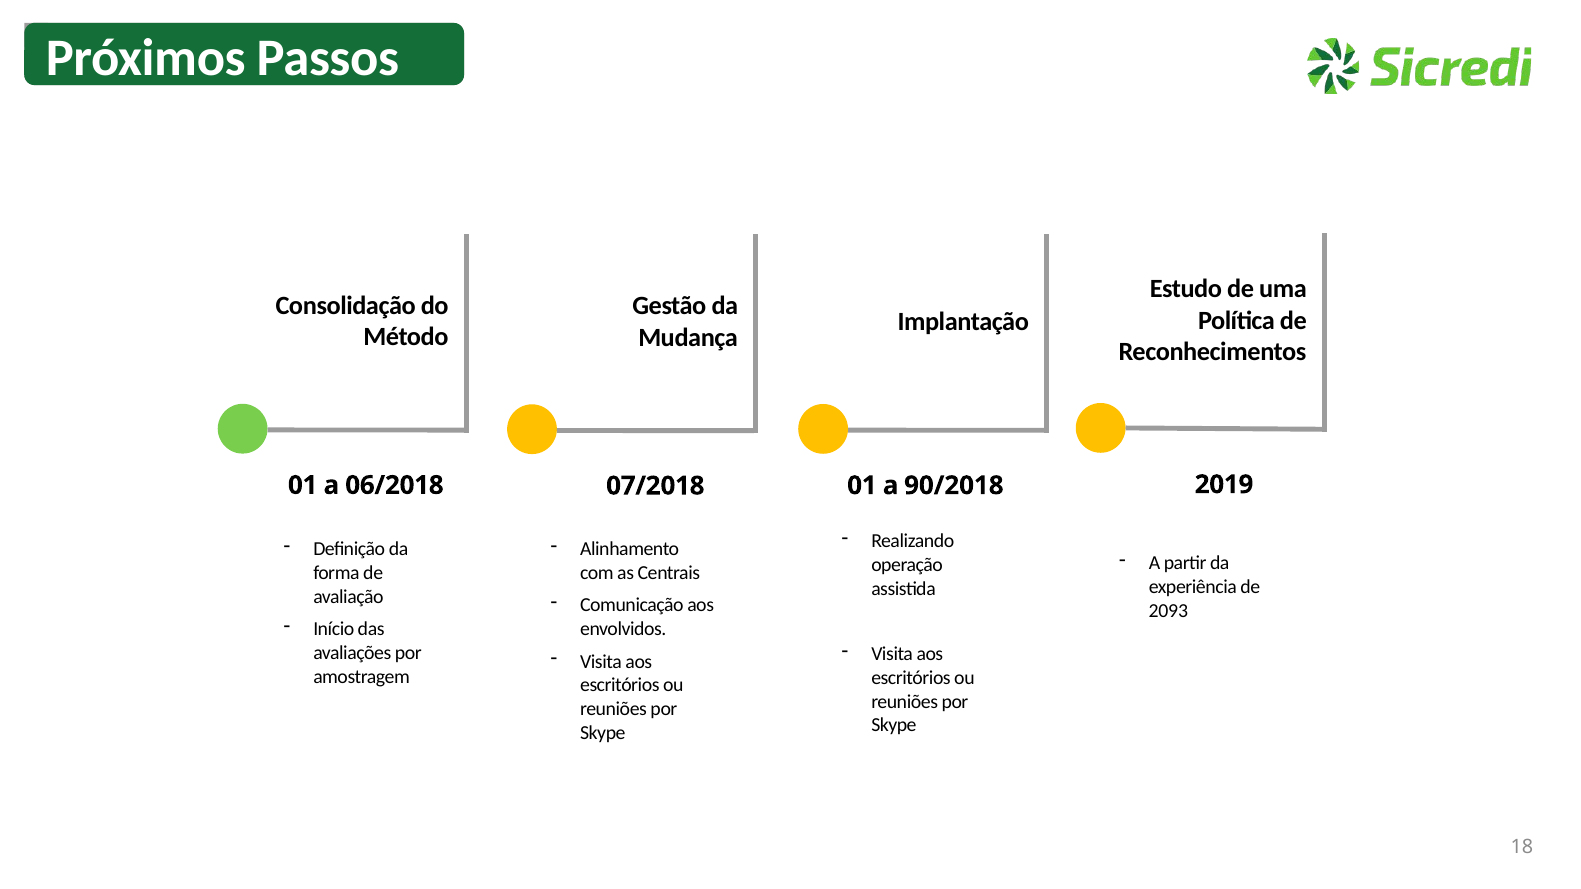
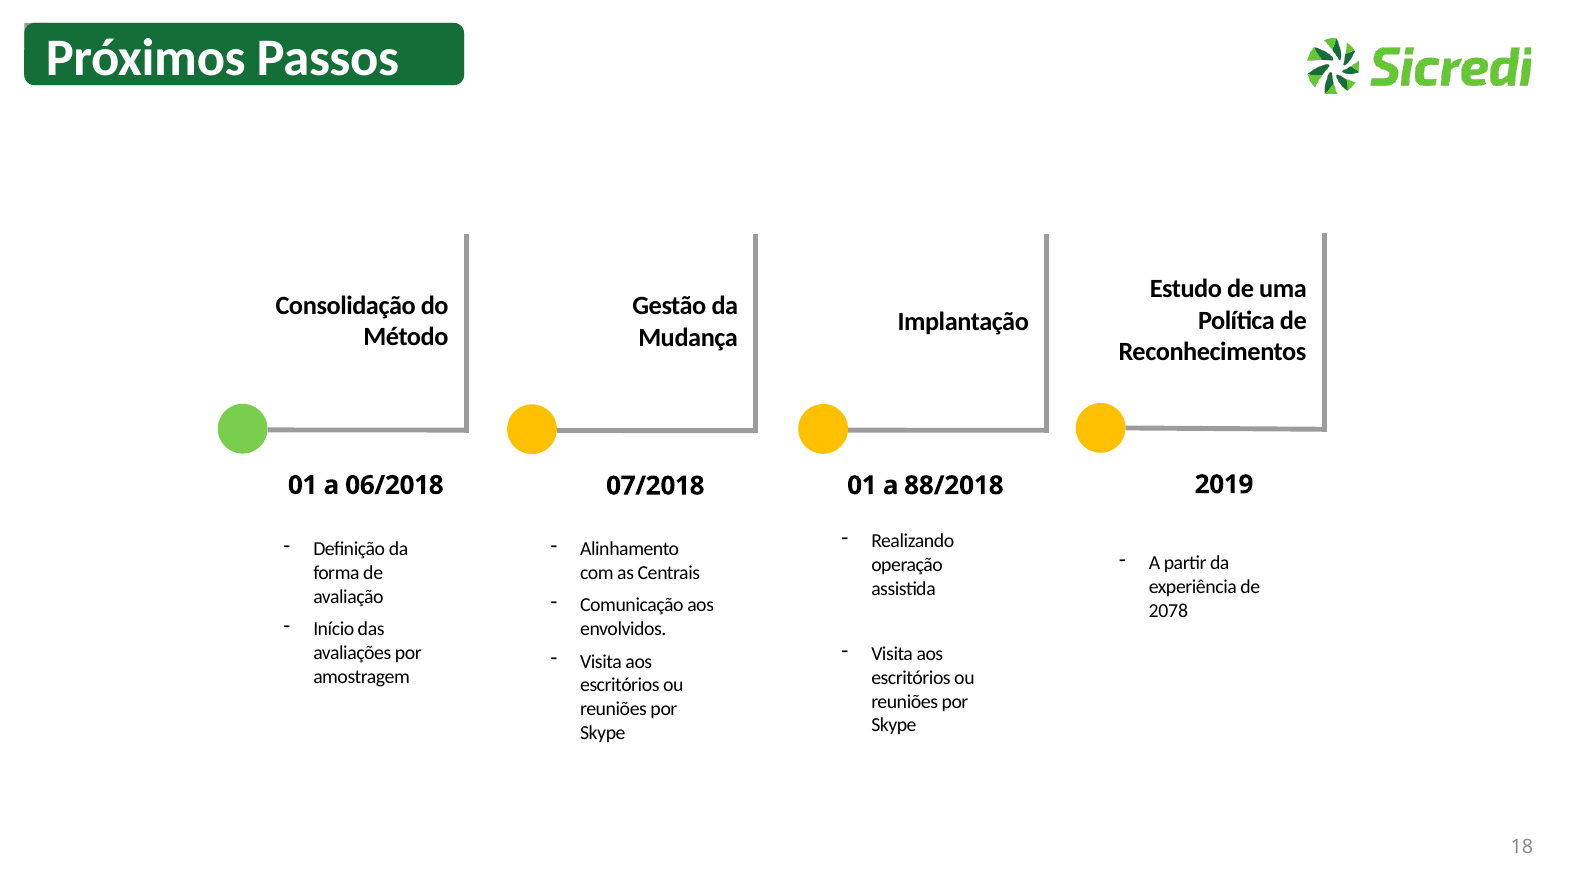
90/2018: 90/2018 -> 88/2018
2093: 2093 -> 2078
